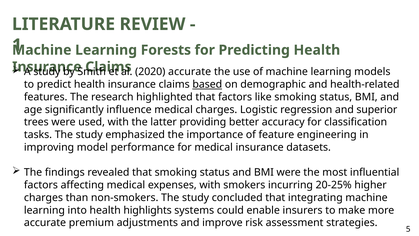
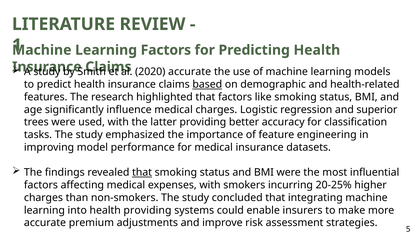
Learning Forests: Forests -> Factors
that at (142, 172) underline: none -> present
health highlights: highlights -> providing
